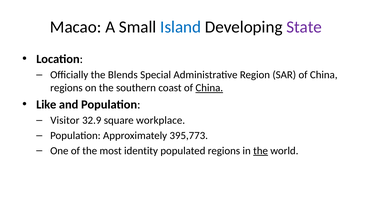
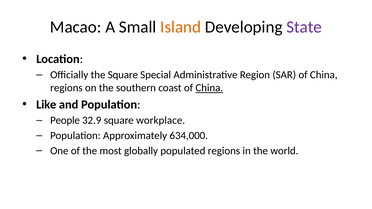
Island colour: blue -> orange
the Blends: Blends -> Square
Visitor: Visitor -> People
395,773: 395,773 -> 634,000
identity: identity -> globally
the at (261, 151) underline: present -> none
